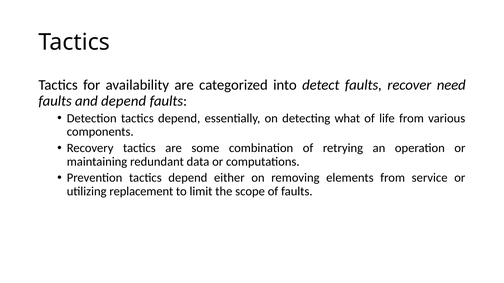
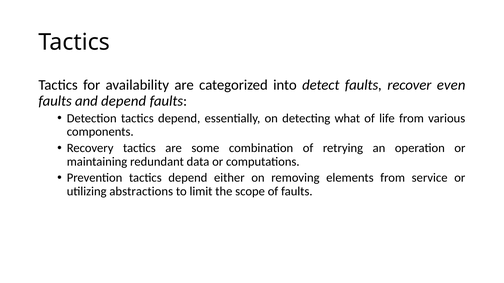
need: need -> even
replacement: replacement -> abstractions
